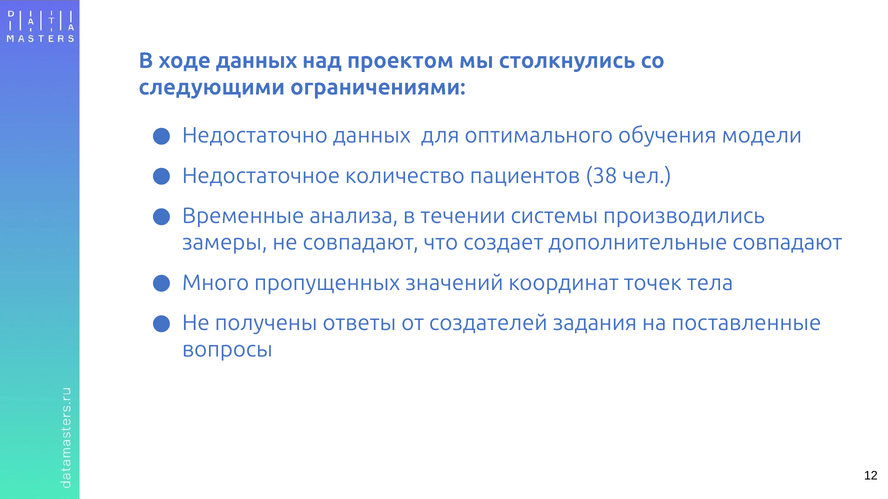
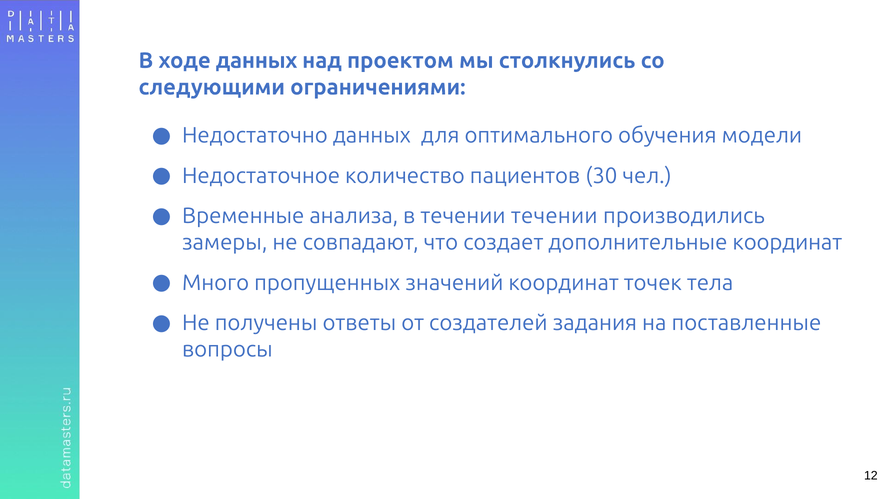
38: 38 -> 30
течении системы: системы -> течении
дополнительные совпадают: совпадают -> координат
